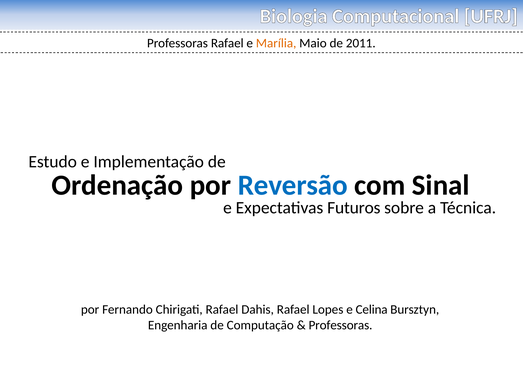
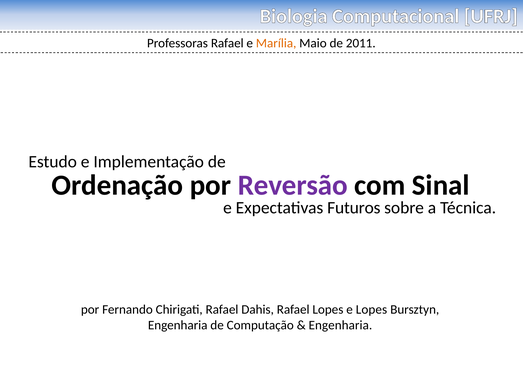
Reversão colour: blue -> purple
e Celina: Celina -> Lopes
Professoras at (341, 325): Professoras -> Engenharia
